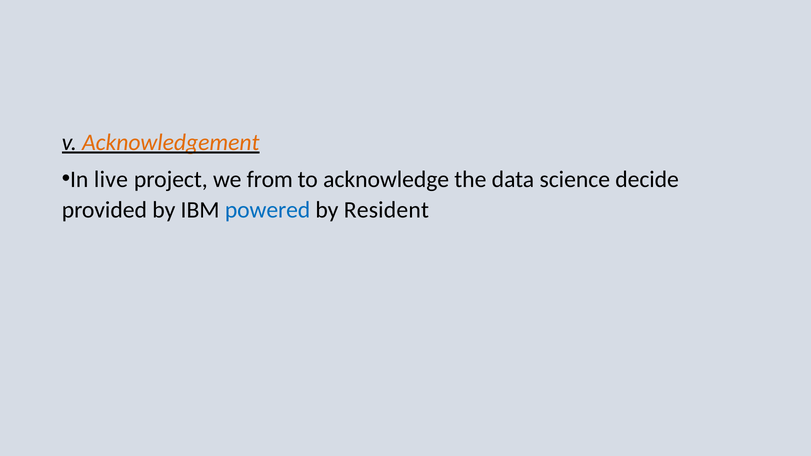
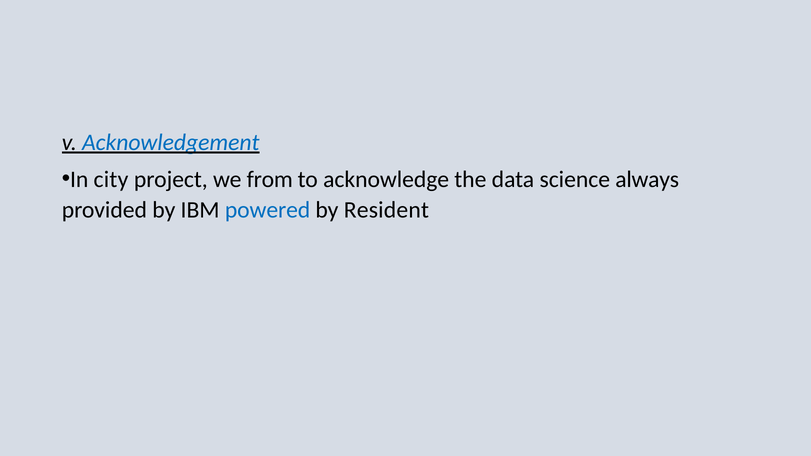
Acknowledgement colour: orange -> blue
live: live -> city
decide: decide -> always
